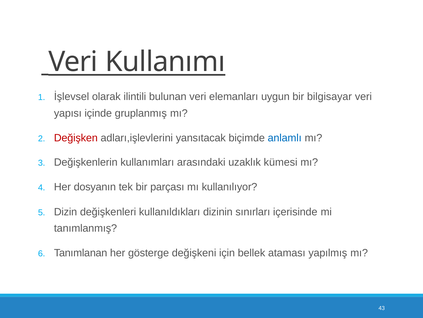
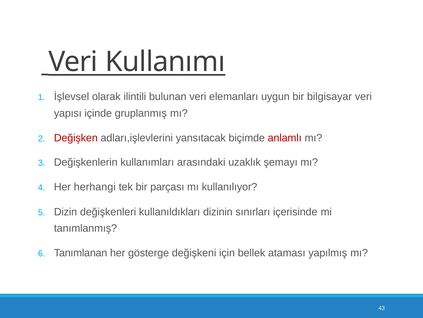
anlamlı colour: blue -> red
kümesi: kümesi -> şemayı
dosyanın: dosyanın -> herhangi
